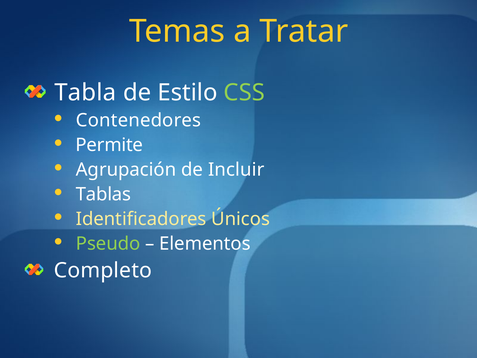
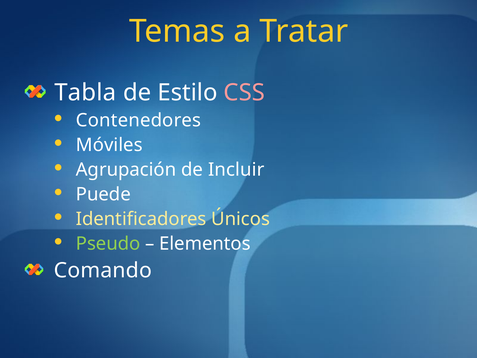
CSS colour: light green -> pink
Permite: Permite -> Móviles
Tablas: Tablas -> Puede
Completo: Completo -> Comando
